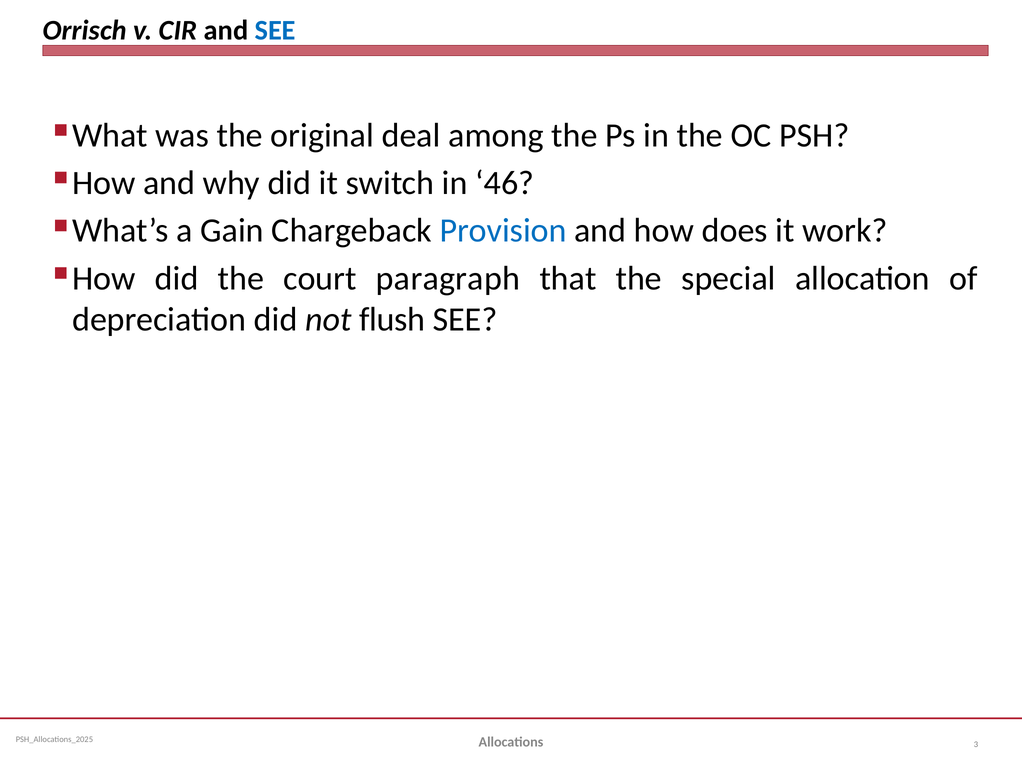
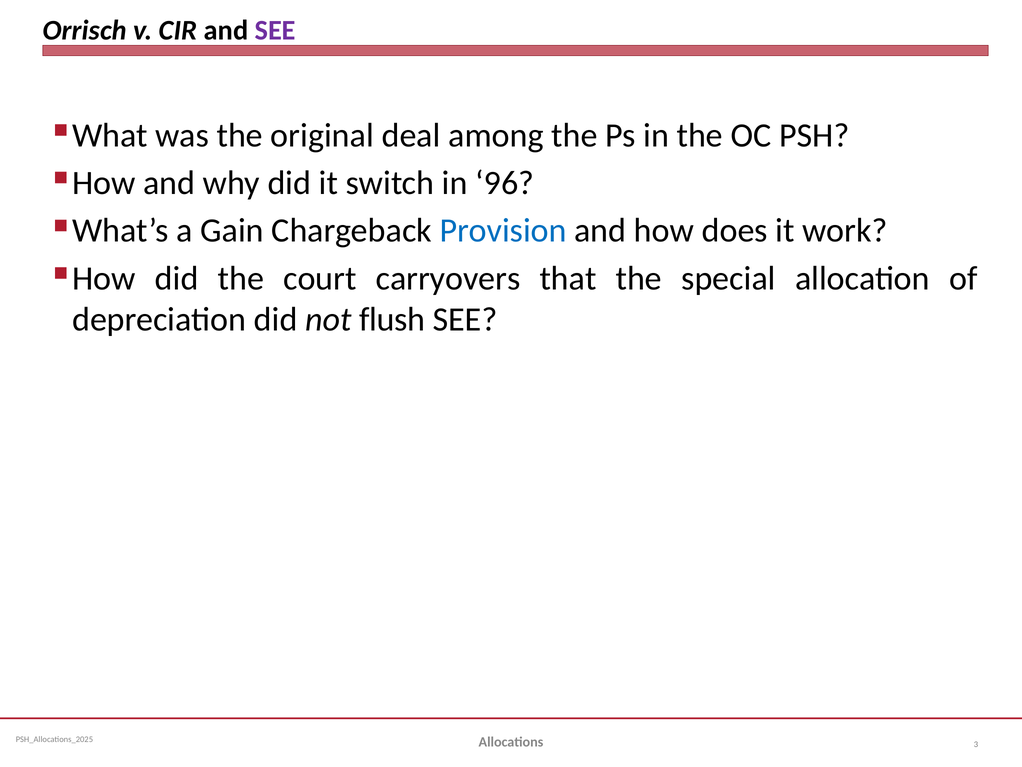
SEE at (275, 30) colour: blue -> purple
46: 46 -> 96
paragraph: paragraph -> carryovers
